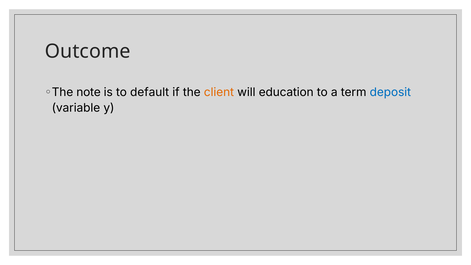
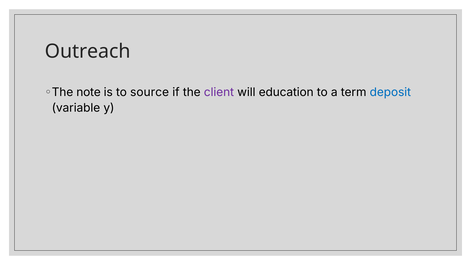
Outcome: Outcome -> Outreach
default: default -> source
client colour: orange -> purple
